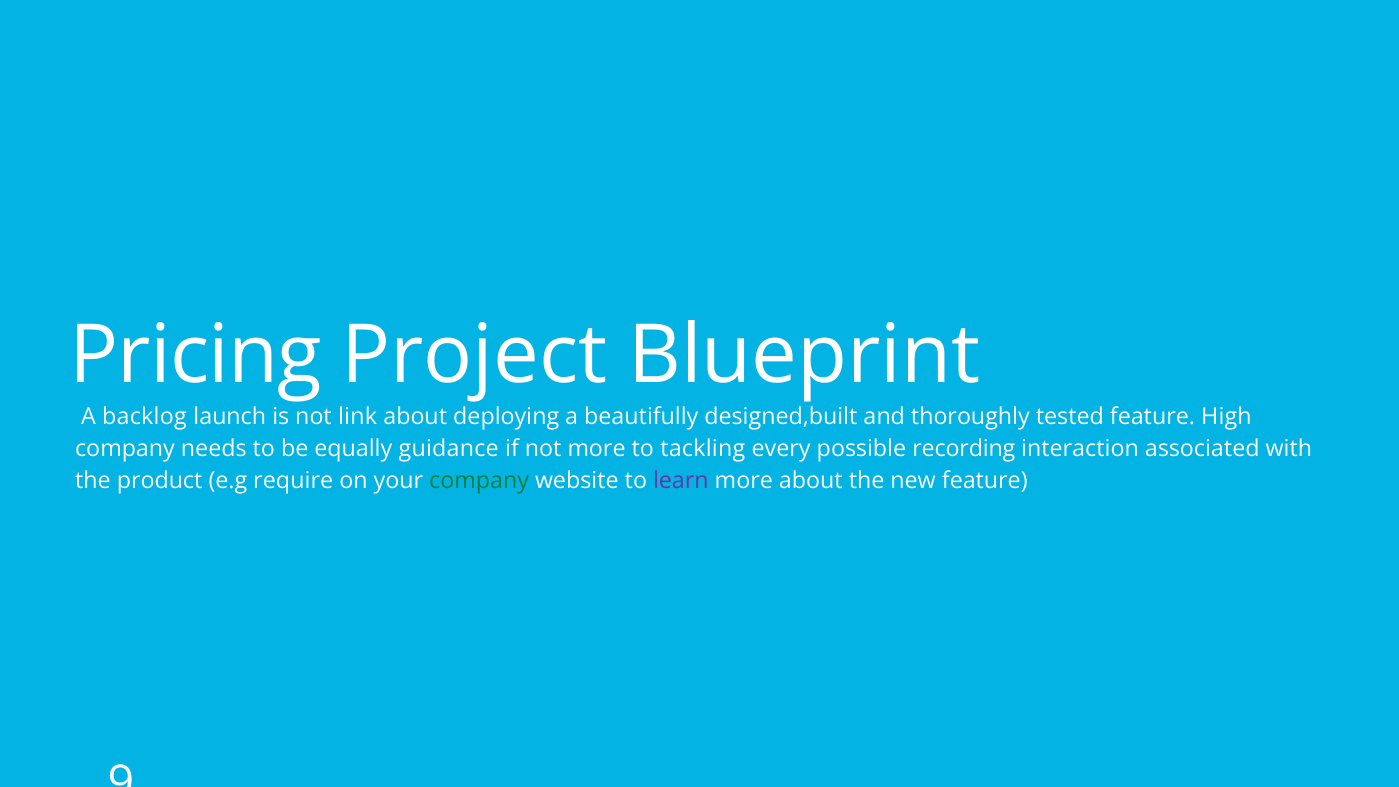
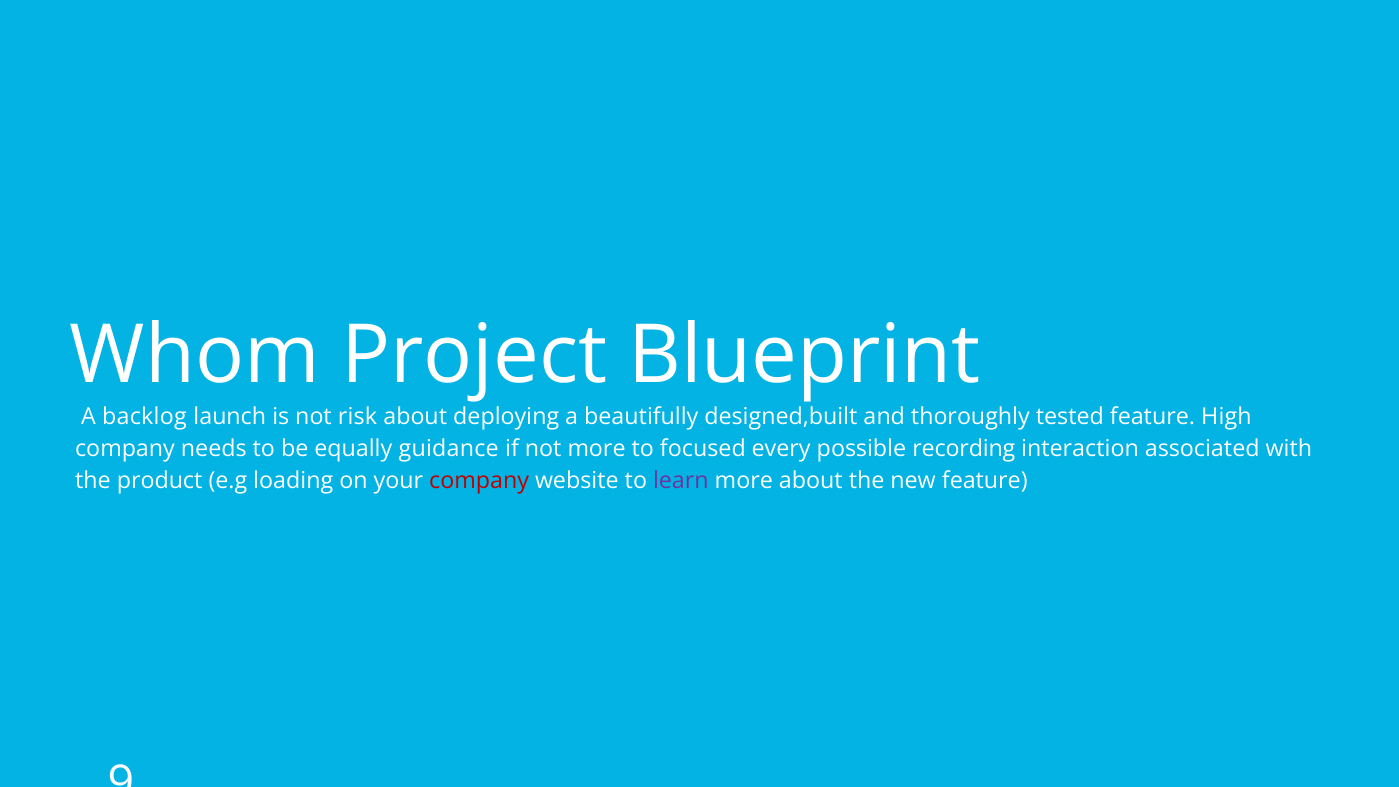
Pricing: Pricing -> Whom
link: link -> risk
tackling: tackling -> focused
require: require -> loading
company at (479, 481) colour: green -> red
